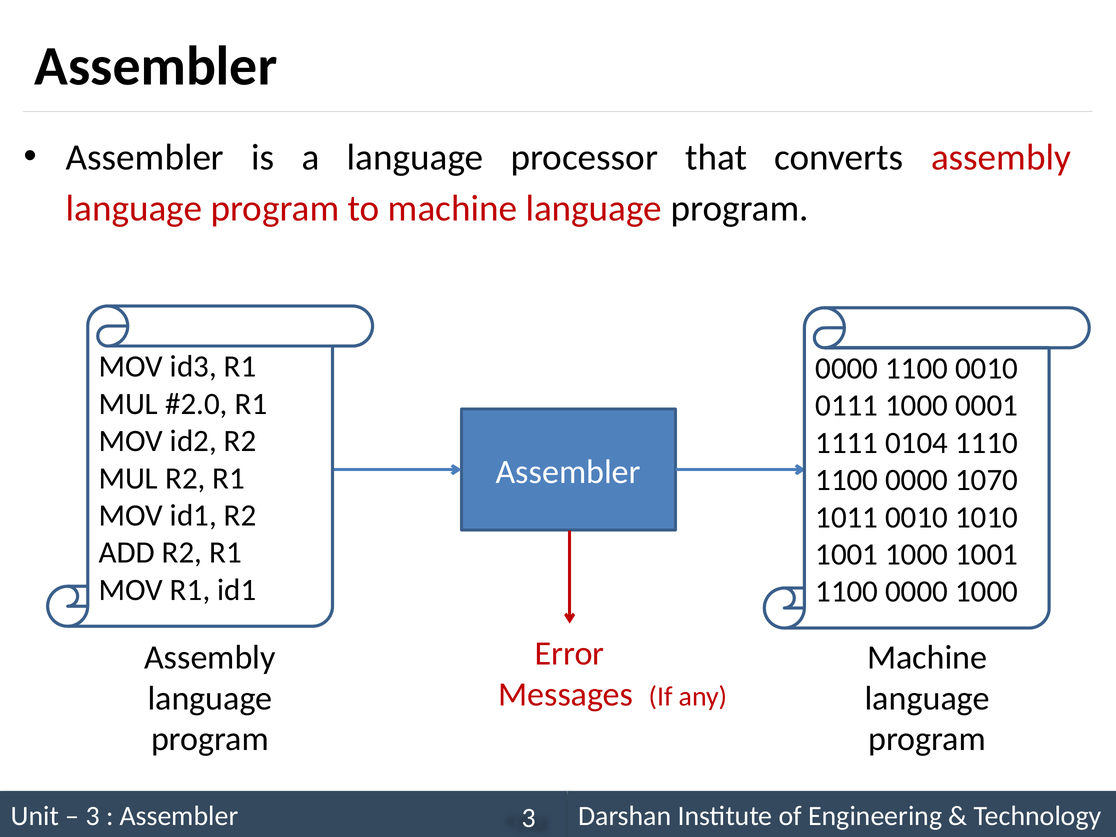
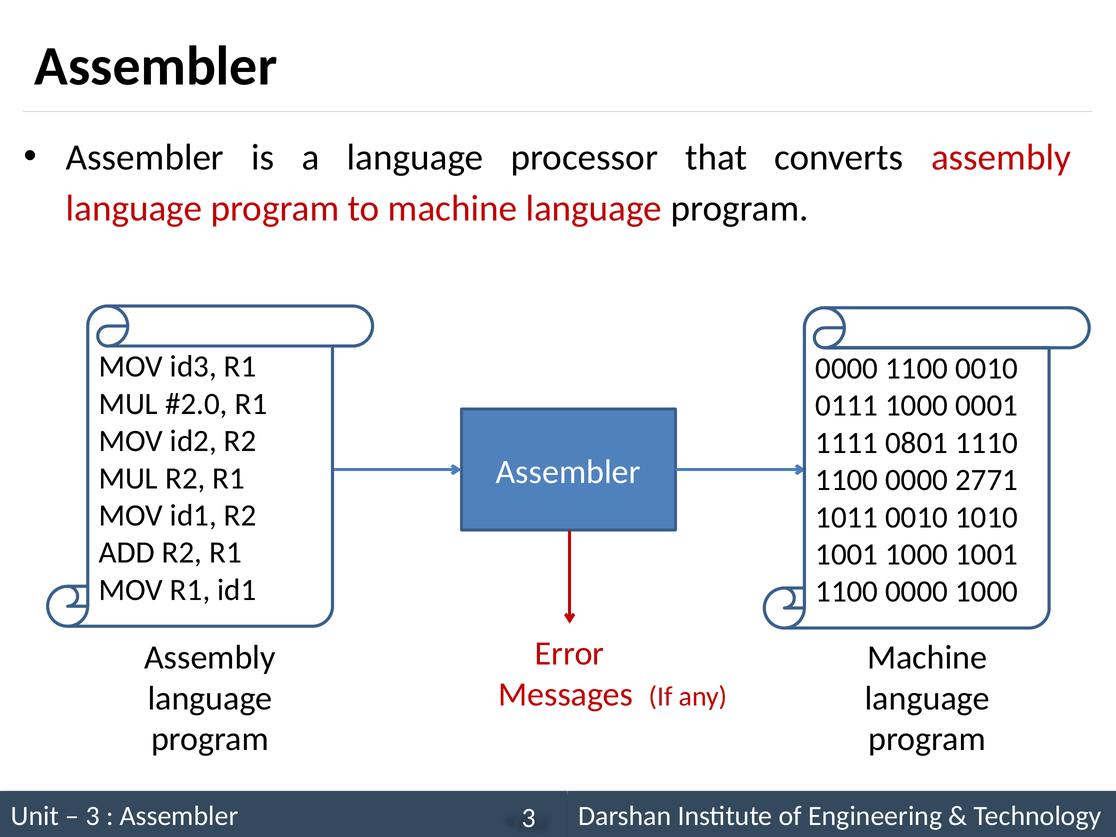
0104: 0104 -> 0801
1070: 1070 -> 2771
